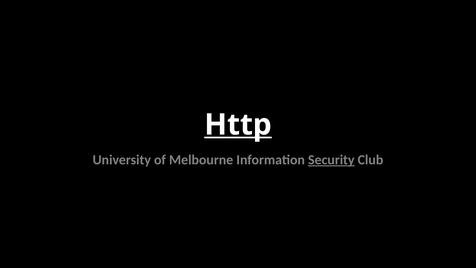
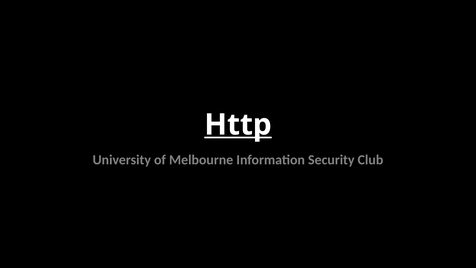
Security underline: present -> none
